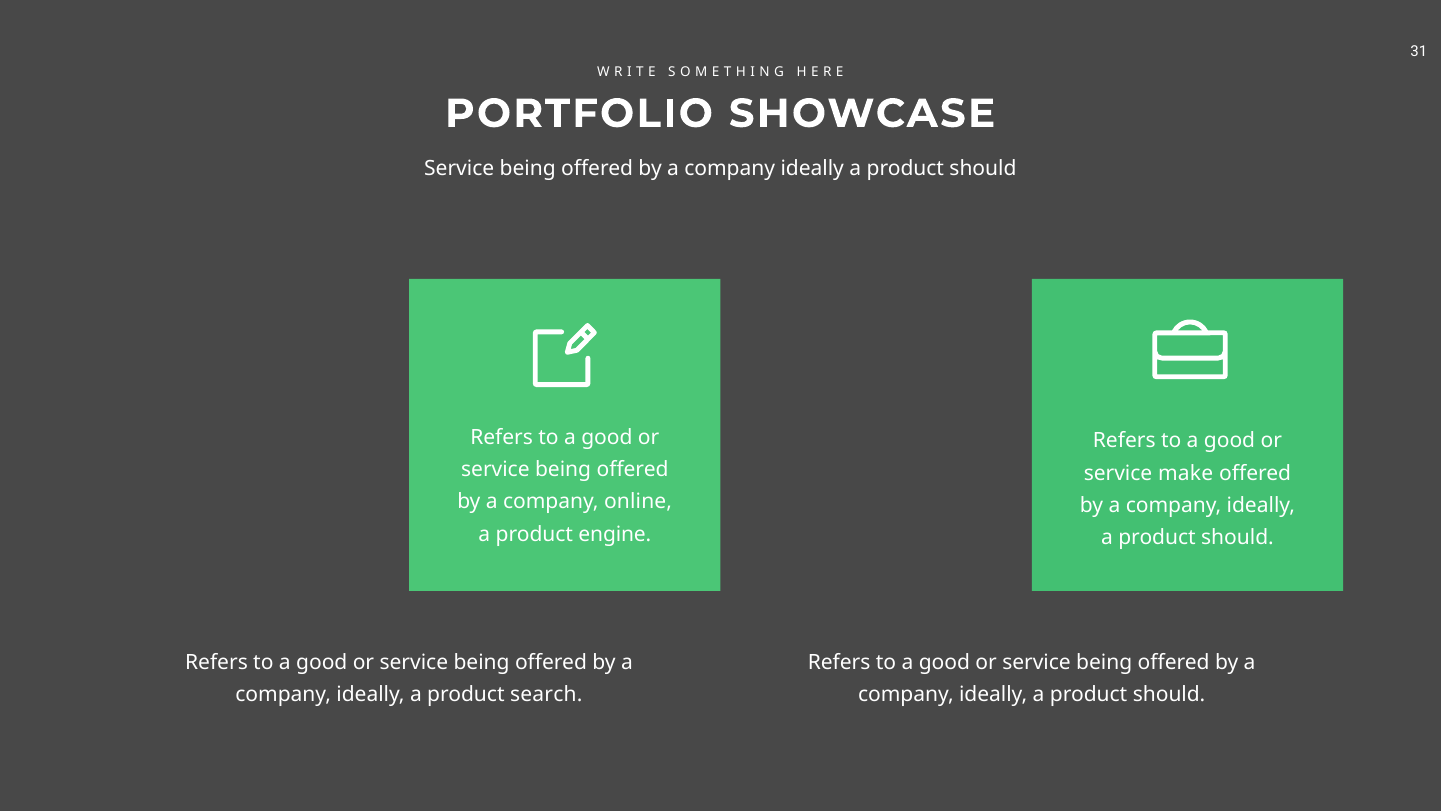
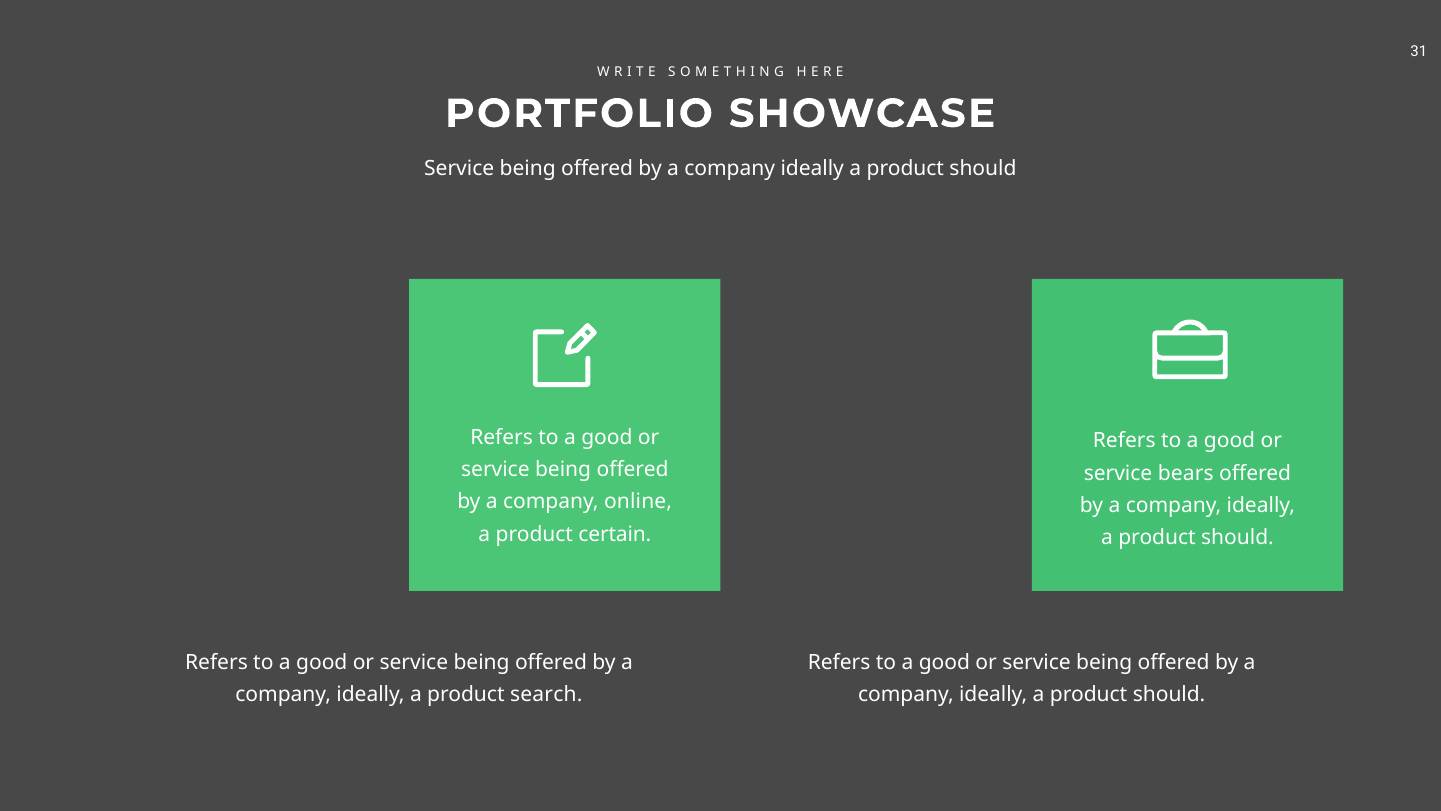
make: make -> bears
engine: engine -> certain
